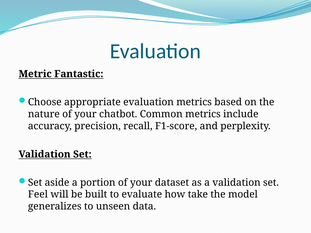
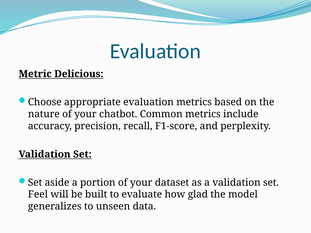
Fantastic: Fantastic -> Delicious
take: take -> glad
